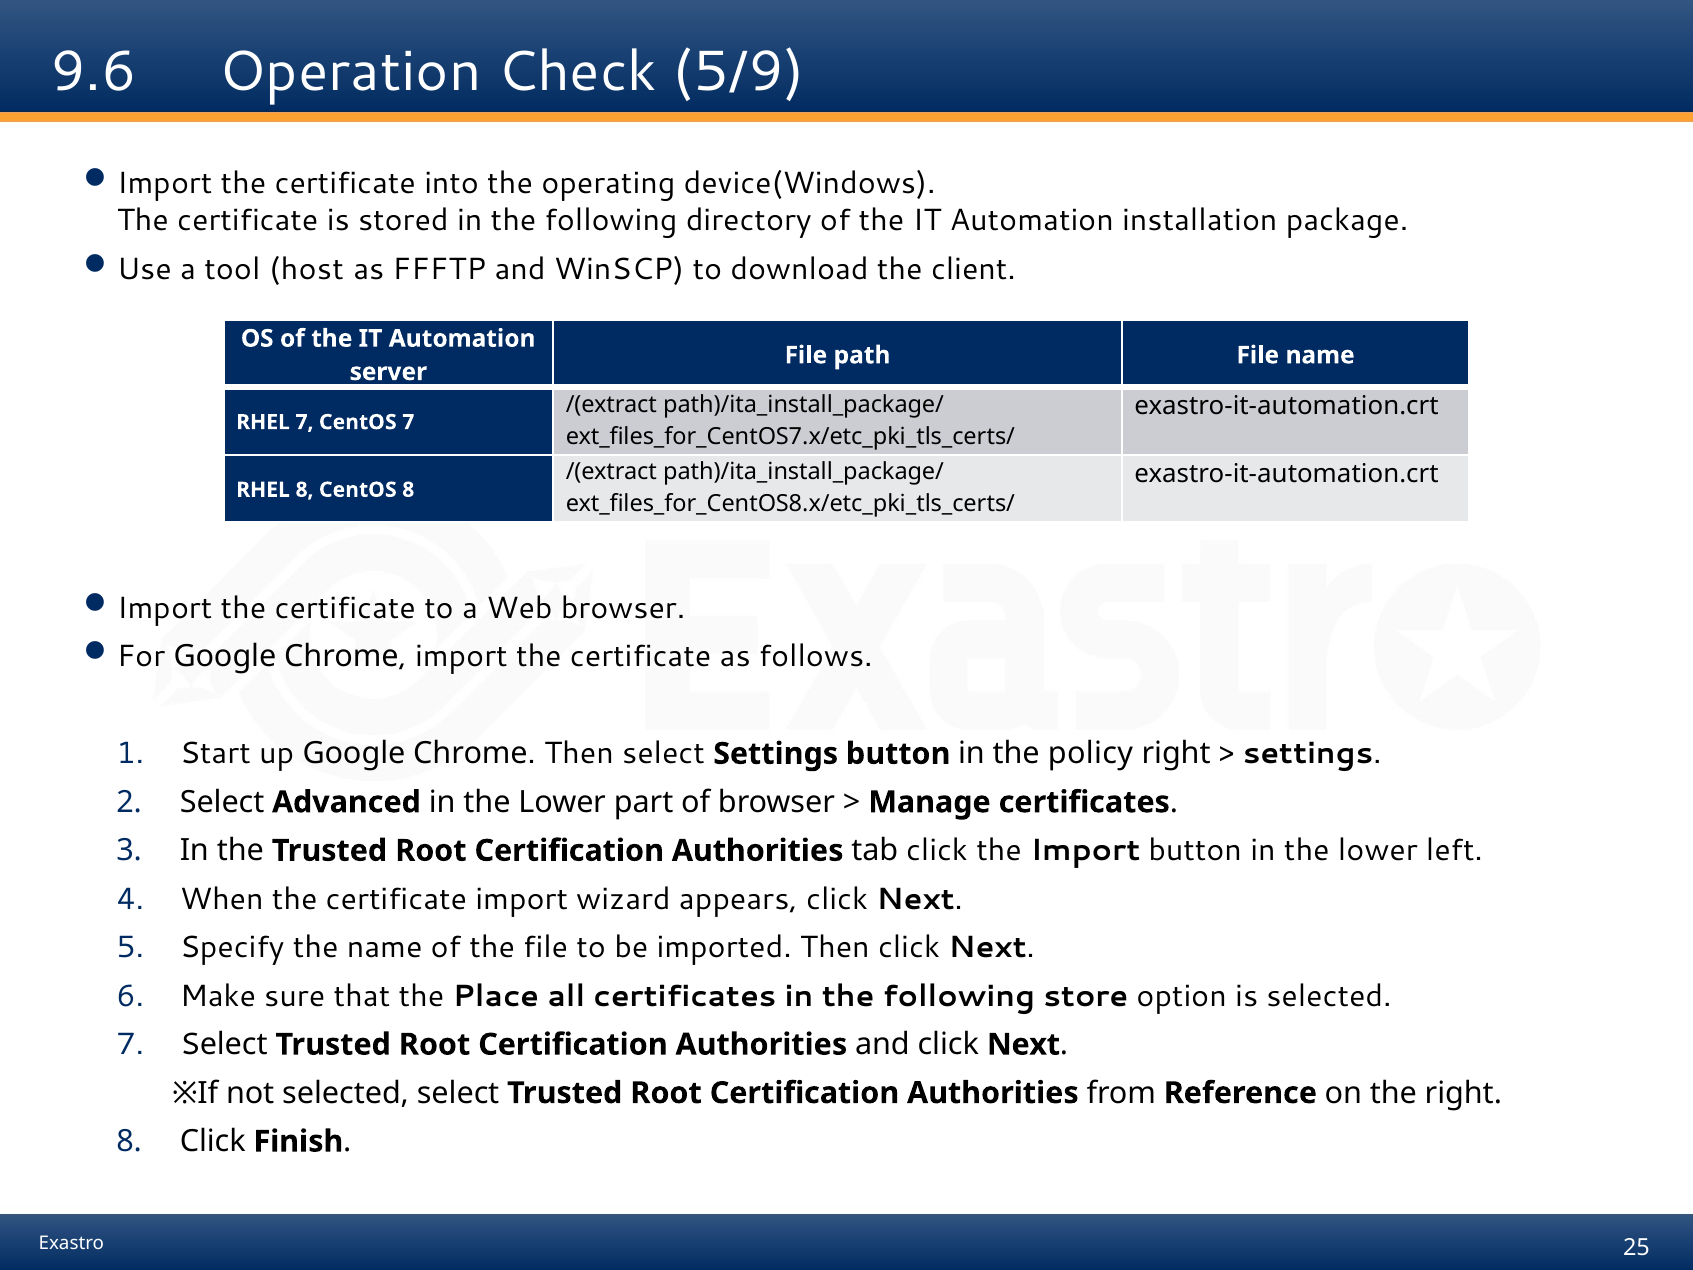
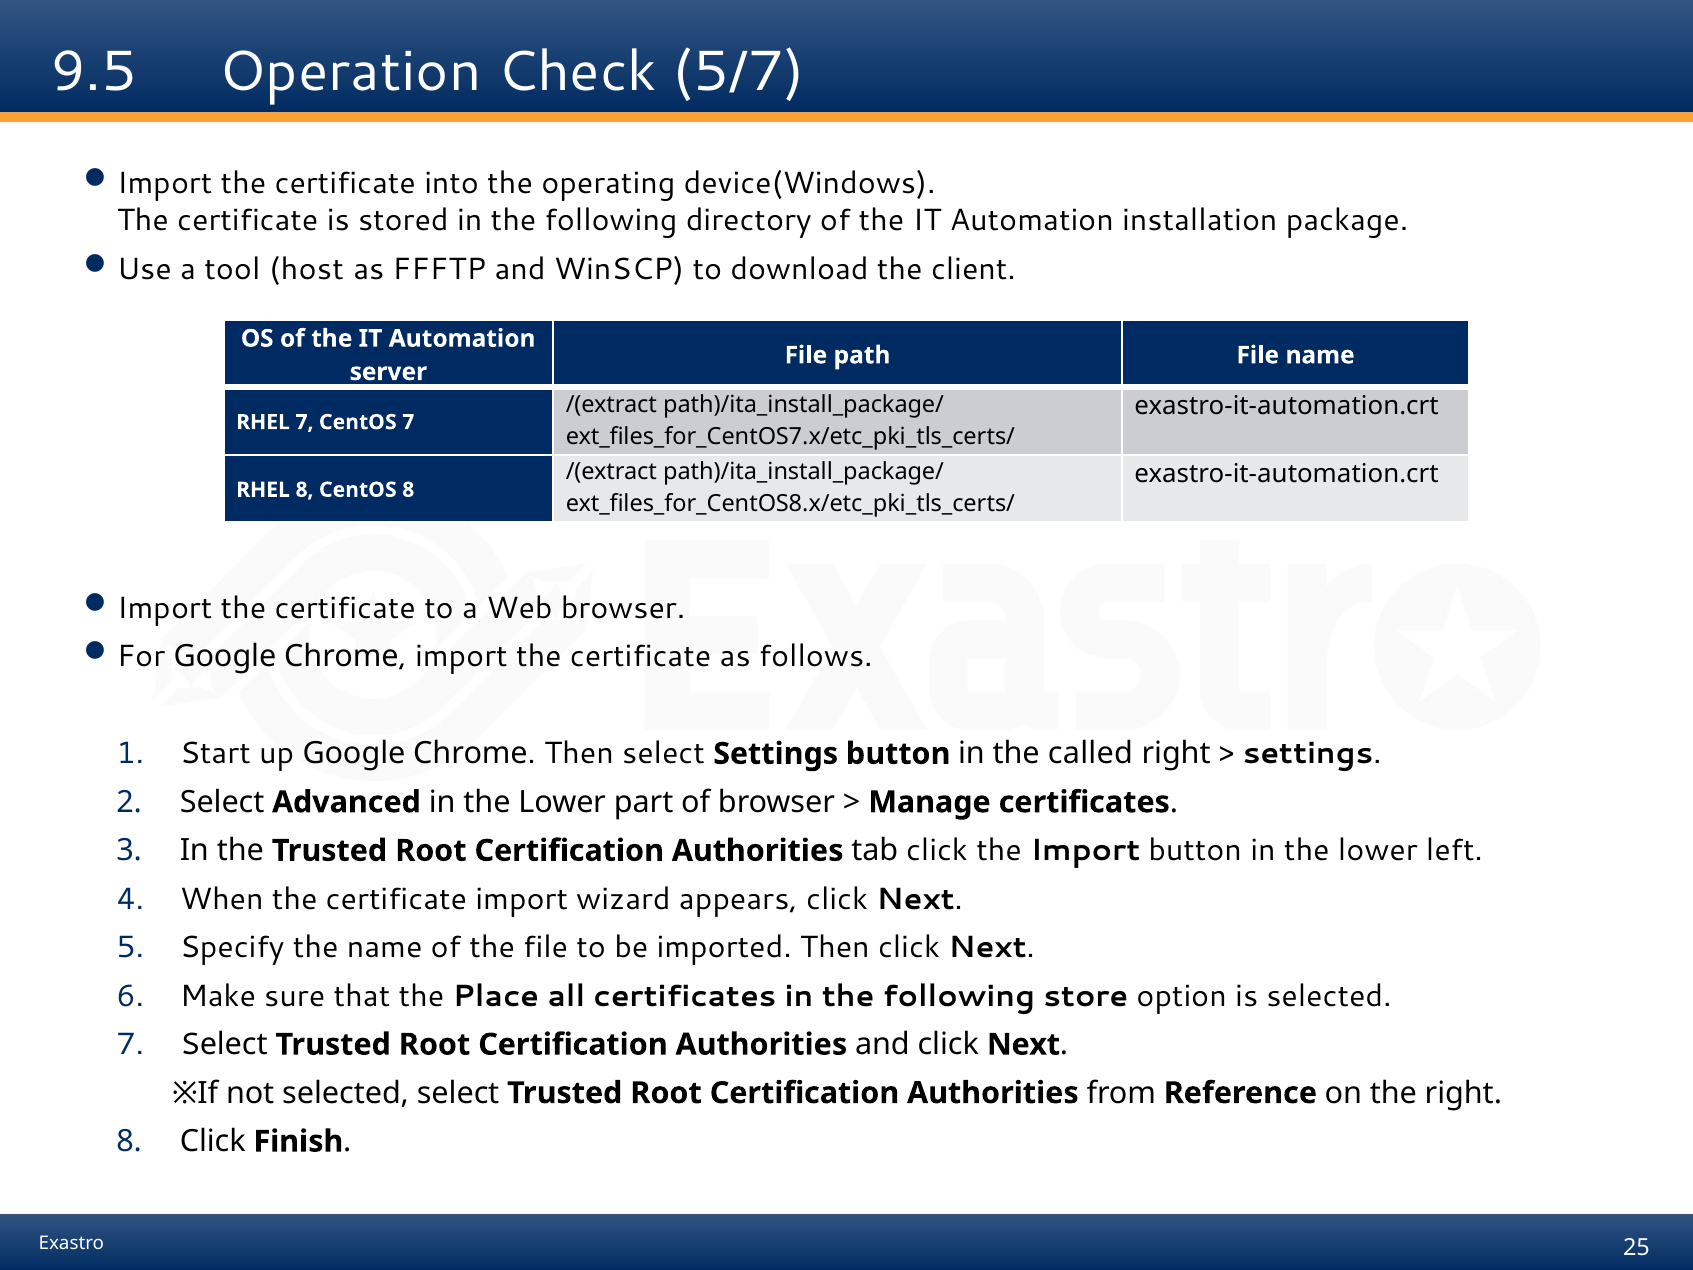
9.6: 9.6 -> 9.5
5/9: 5/9 -> 5/7
policy: policy -> called
